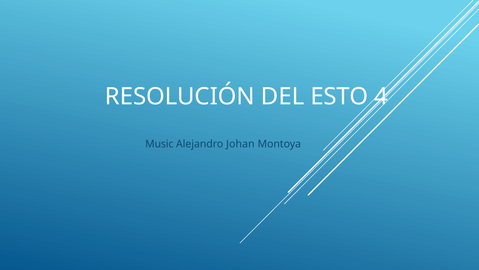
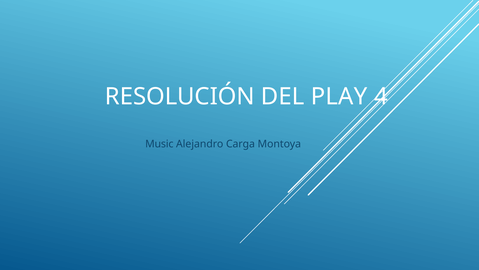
ESTO: ESTO -> PLAY
Johan: Johan -> Carga
